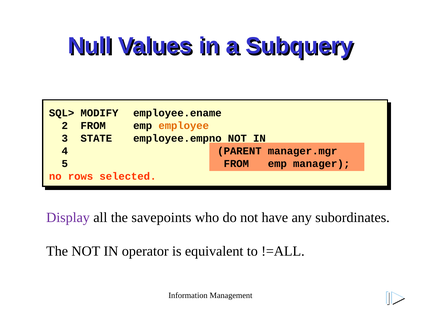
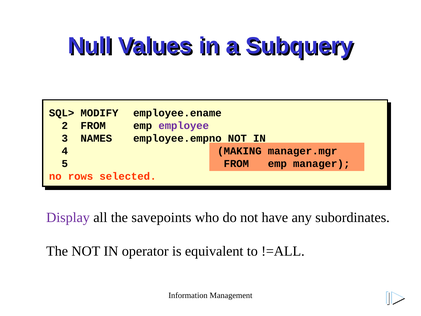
employee colour: orange -> purple
STATE: STATE -> NAMES
PARENT: PARENT -> MAKING
